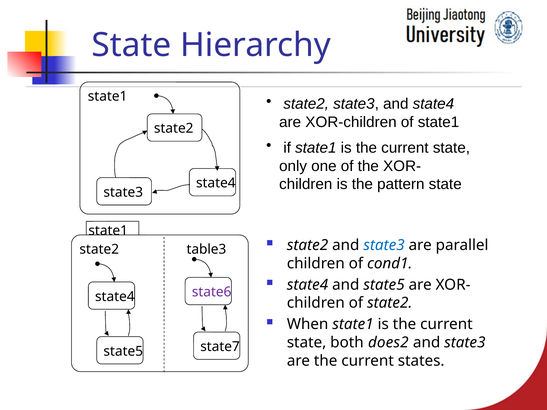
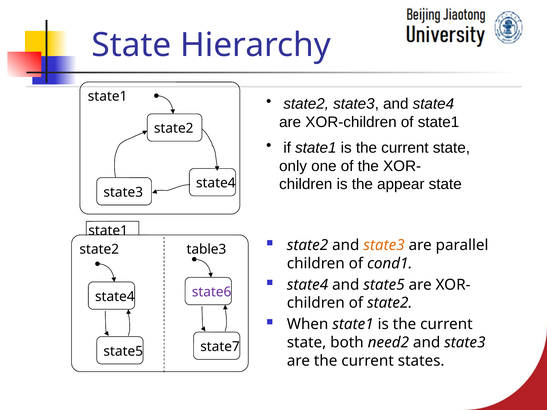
pattern: pattern -> appear
state3 at (384, 245) colour: blue -> orange
does2: does2 -> need2
